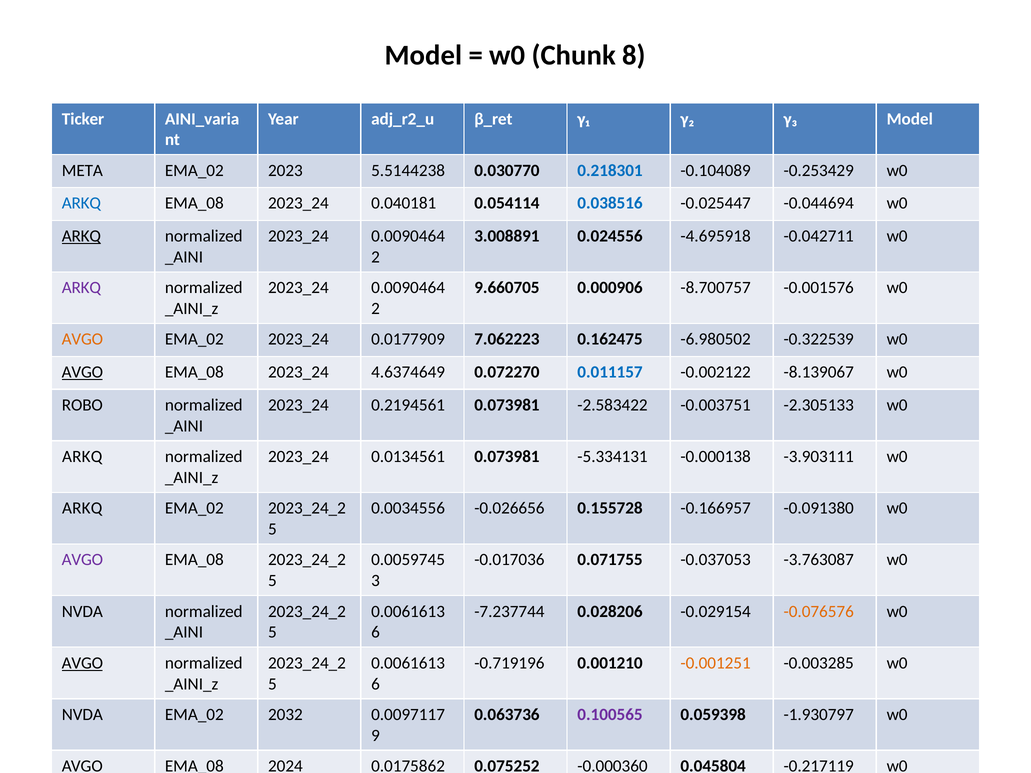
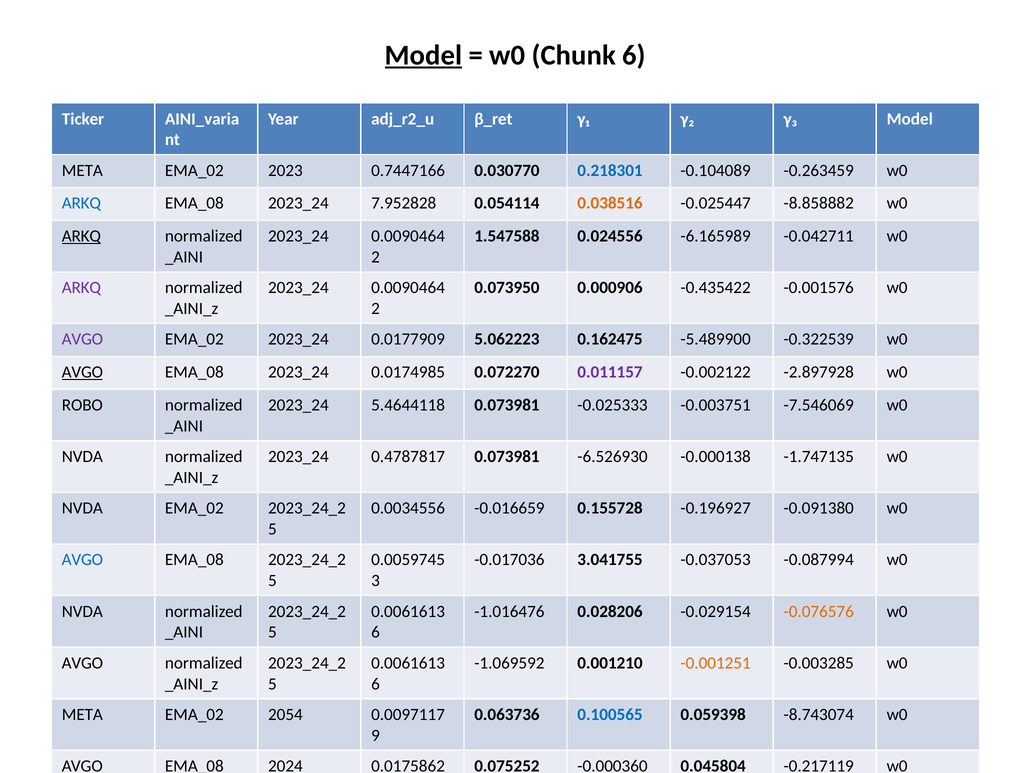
Model at (424, 55) underline: none -> present
Chunk 8: 8 -> 6
5.5144238: 5.5144238 -> 0.7447166
-0.253429: -0.253429 -> -0.263459
0.040181: 0.040181 -> 7.952828
0.038516 colour: blue -> orange
-0.044694: -0.044694 -> -8.858882
3.008891: 3.008891 -> 1.547588
-4.695918: -4.695918 -> -6.165989
9.660705: 9.660705 -> 0.073950
-8.700757: -8.700757 -> -0.435422
AVGO at (82, 339) colour: orange -> purple
7.062223: 7.062223 -> 5.062223
-6.980502: -6.980502 -> -5.489900
4.6374649: 4.6374649 -> 0.0174985
0.011157 colour: blue -> purple
-8.139067: -8.139067 -> -2.897928
0.2194561: 0.2194561 -> 5.4644118
-2.583422: -2.583422 -> -0.025333
-2.305133: -2.305133 -> -7.546069
ARKQ at (82, 457): ARKQ -> NVDA
0.0134561: 0.0134561 -> 0.4787817
-5.334131: -5.334131 -> -6.526930
-3.903111: -3.903111 -> -1.747135
ARKQ at (82, 508): ARKQ -> NVDA
-0.026656: -0.026656 -> -0.016659
-0.166957: -0.166957 -> -0.196927
AVGO at (82, 560) colour: purple -> blue
0.071755: 0.071755 -> 3.041755
-3.763087: -3.763087 -> -0.087994
-7.237744: -7.237744 -> -1.016476
AVGO at (82, 663) underline: present -> none
-0.719196: -0.719196 -> -1.069592
NVDA at (82, 715): NVDA -> META
2032: 2032 -> 2054
0.100565 colour: purple -> blue
-1.930797: -1.930797 -> -8.743074
